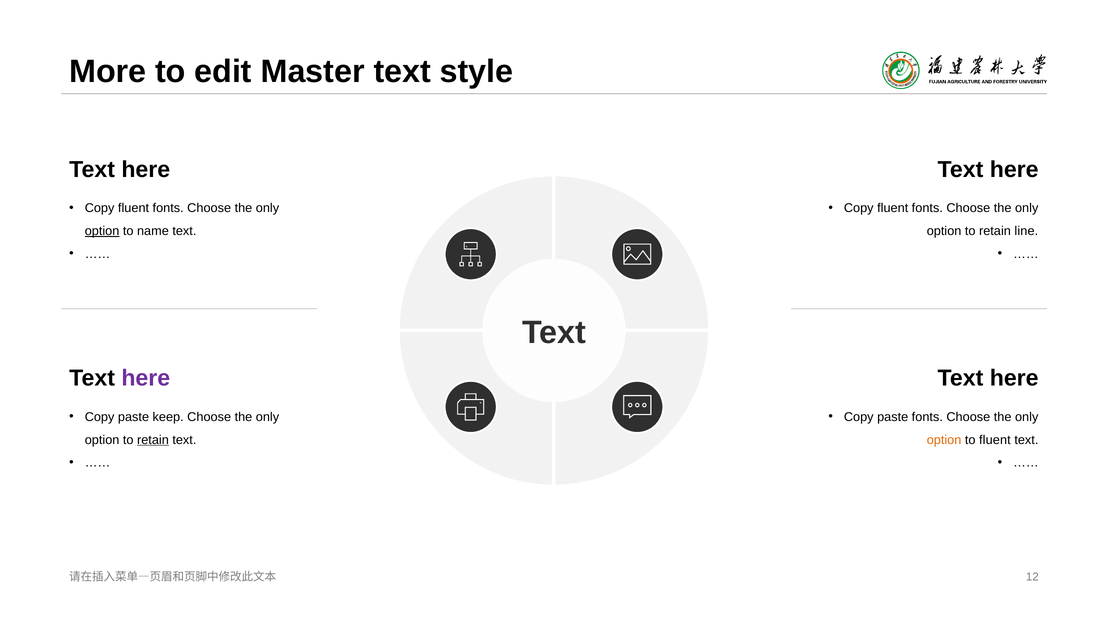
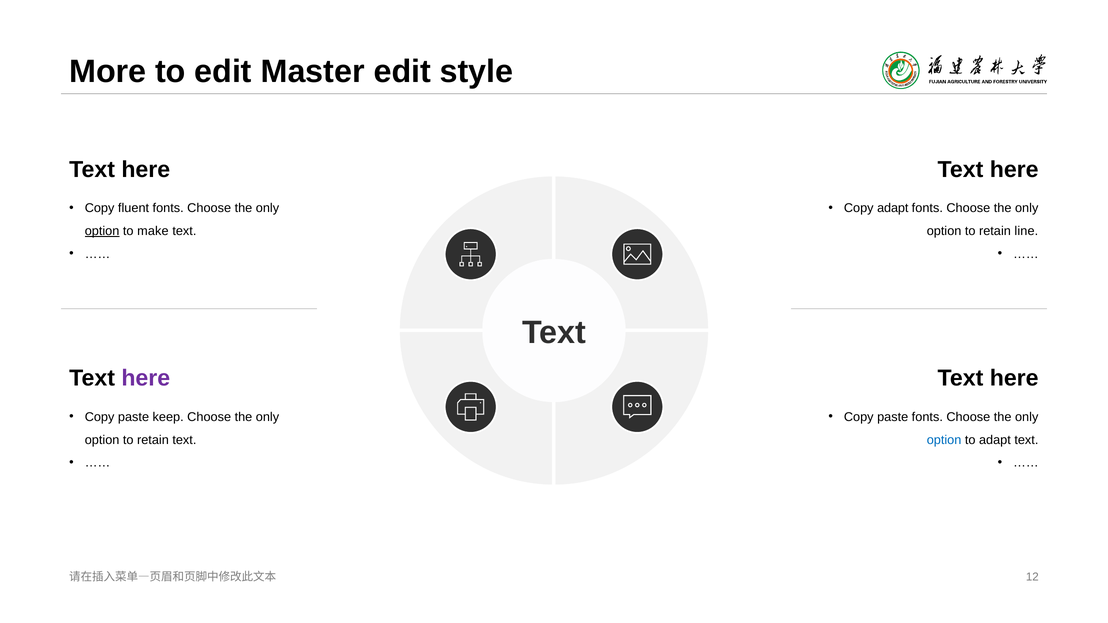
Master text: text -> edit
fluent at (893, 208): fluent -> adapt
name: name -> make
retain at (153, 440) underline: present -> none
option at (944, 440) colour: orange -> blue
to fluent: fluent -> adapt
